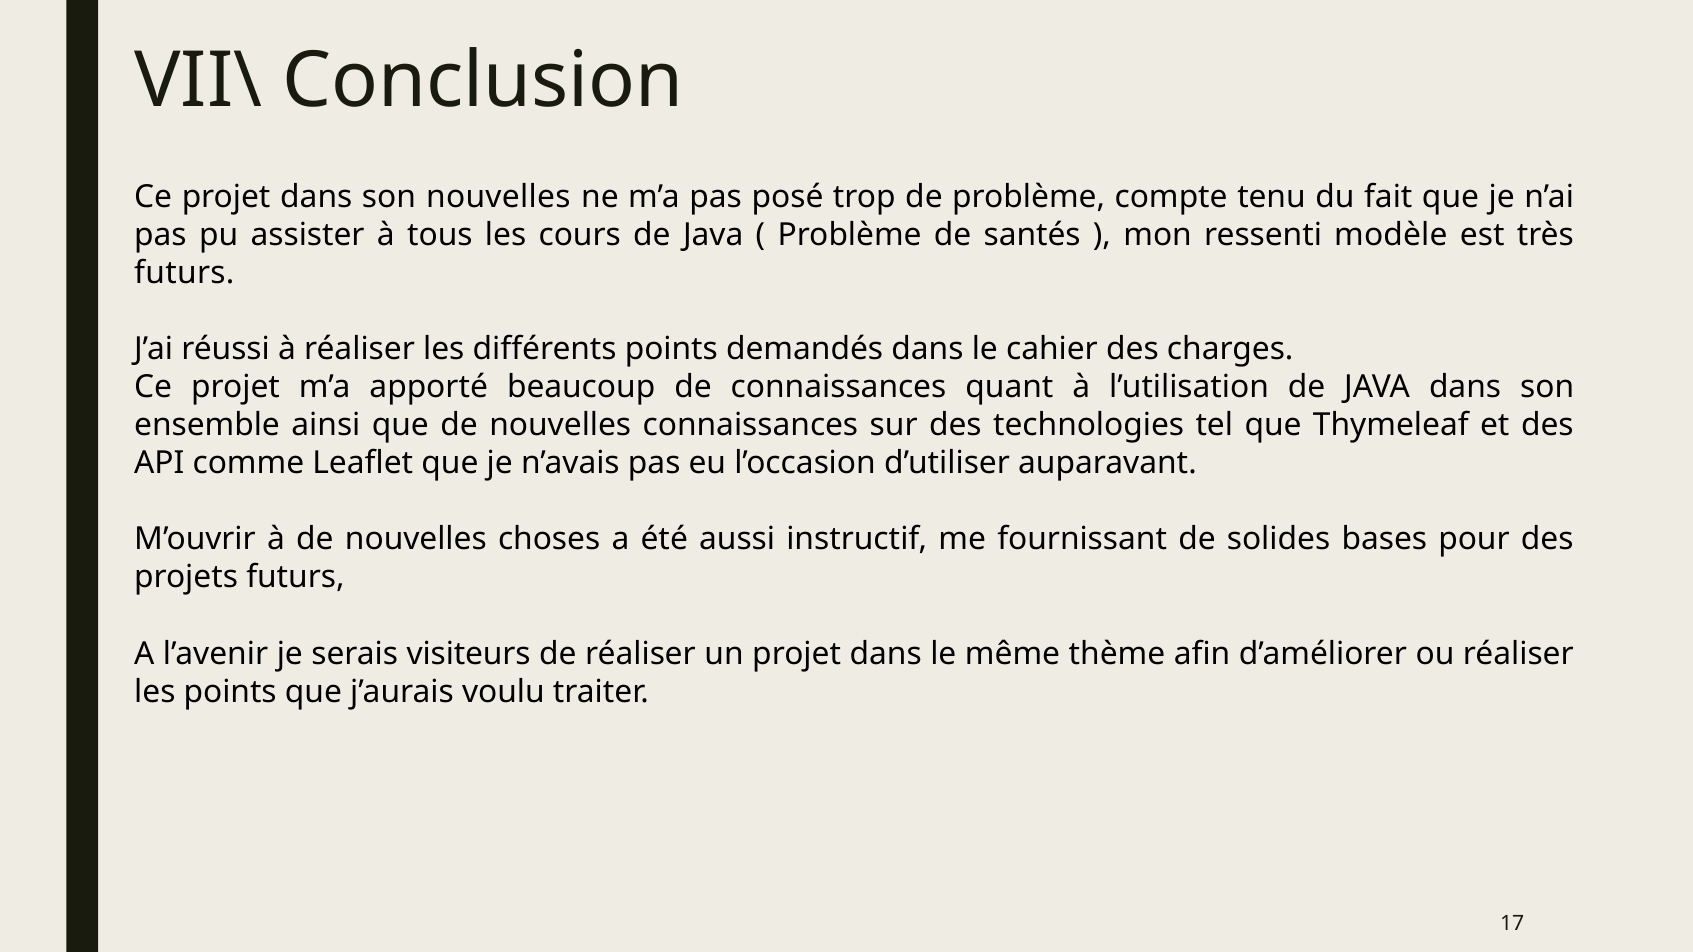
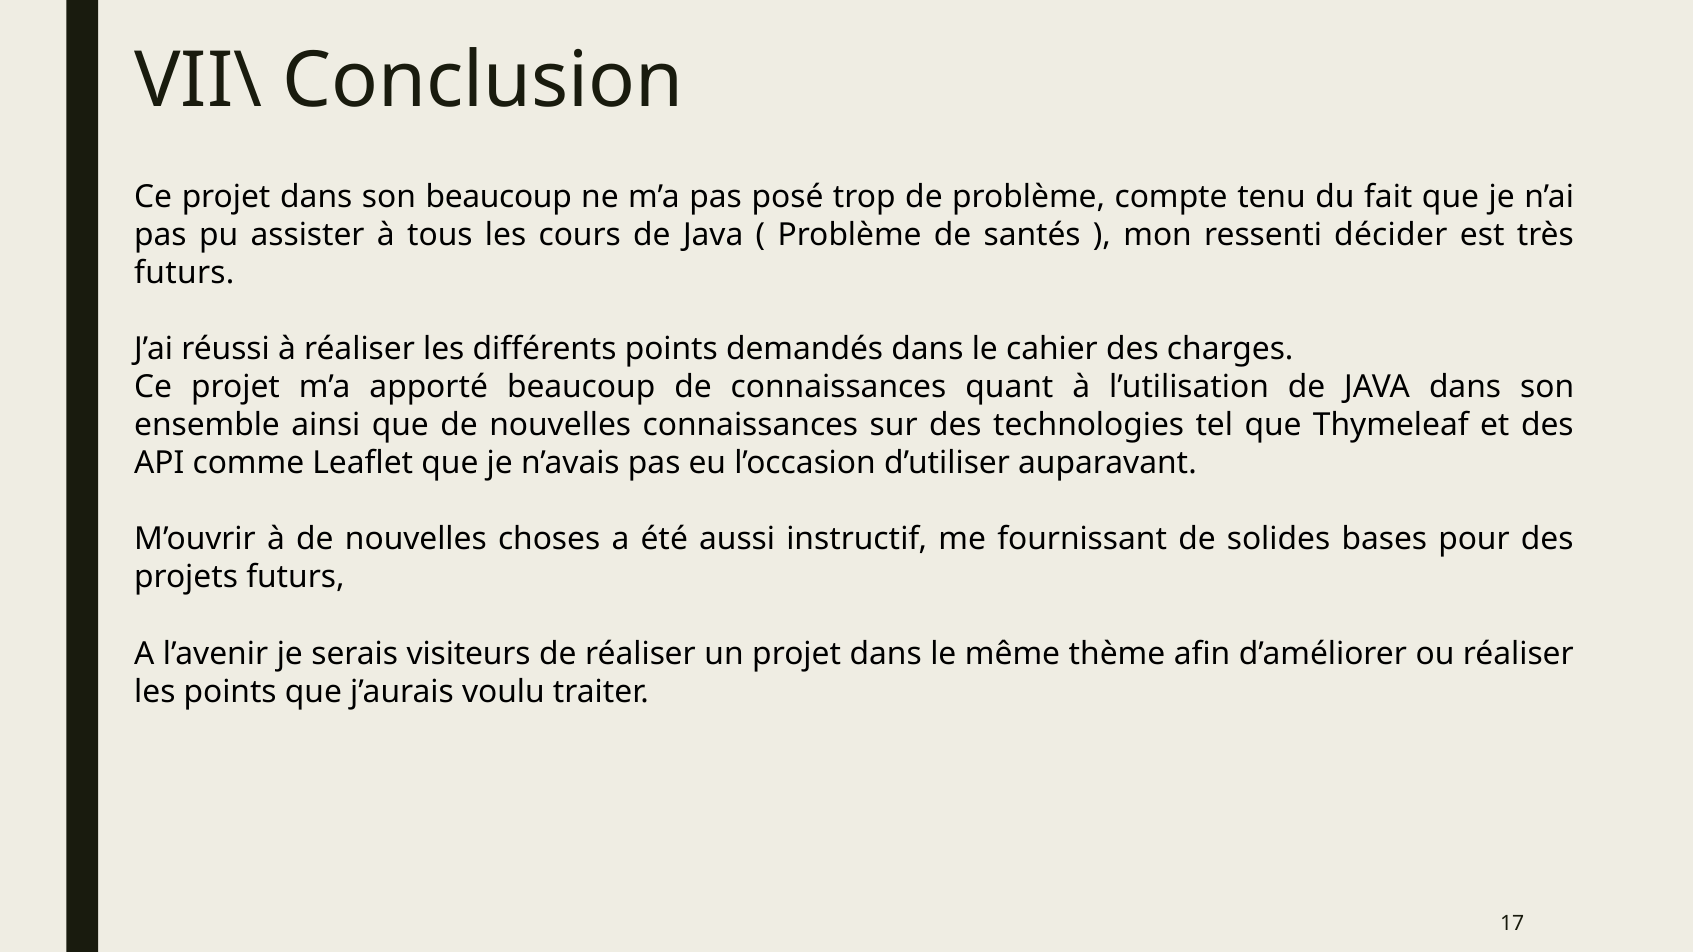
son nouvelles: nouvelles -> beaucoup
modèle: modèle -> décider
